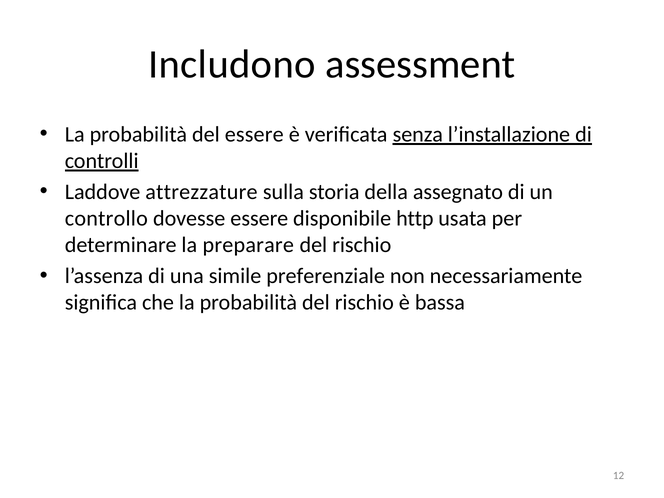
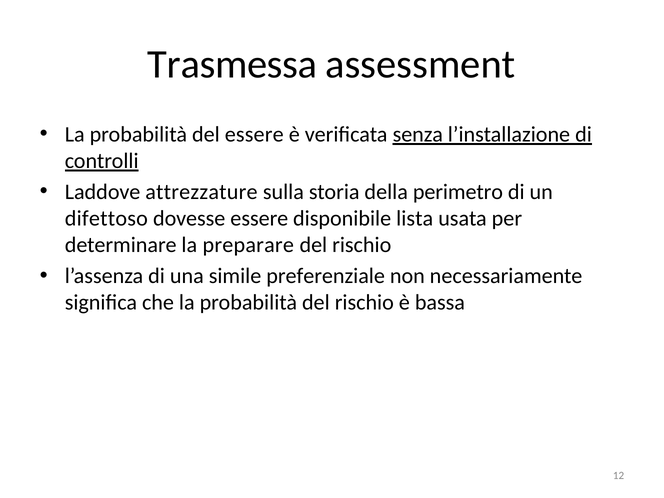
Includono: Includono -> Trasmessa
assegnato: assegnato -> perimetro
controllo: controllo -> difettoso
http: http -> lista
